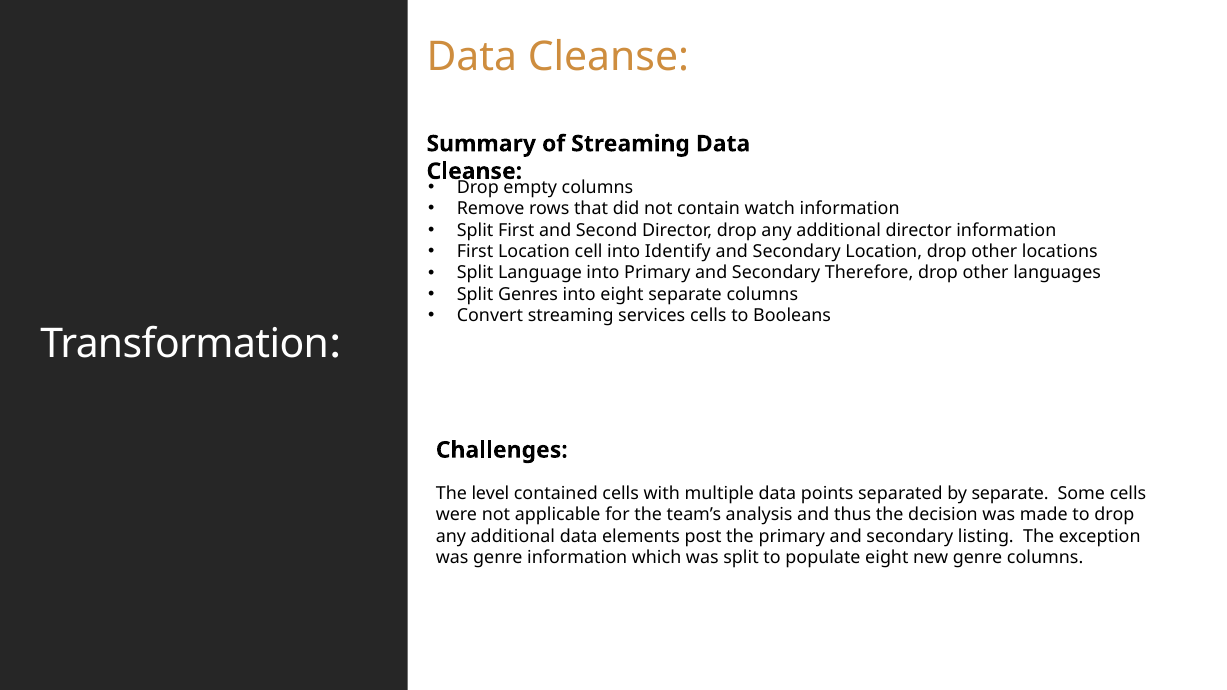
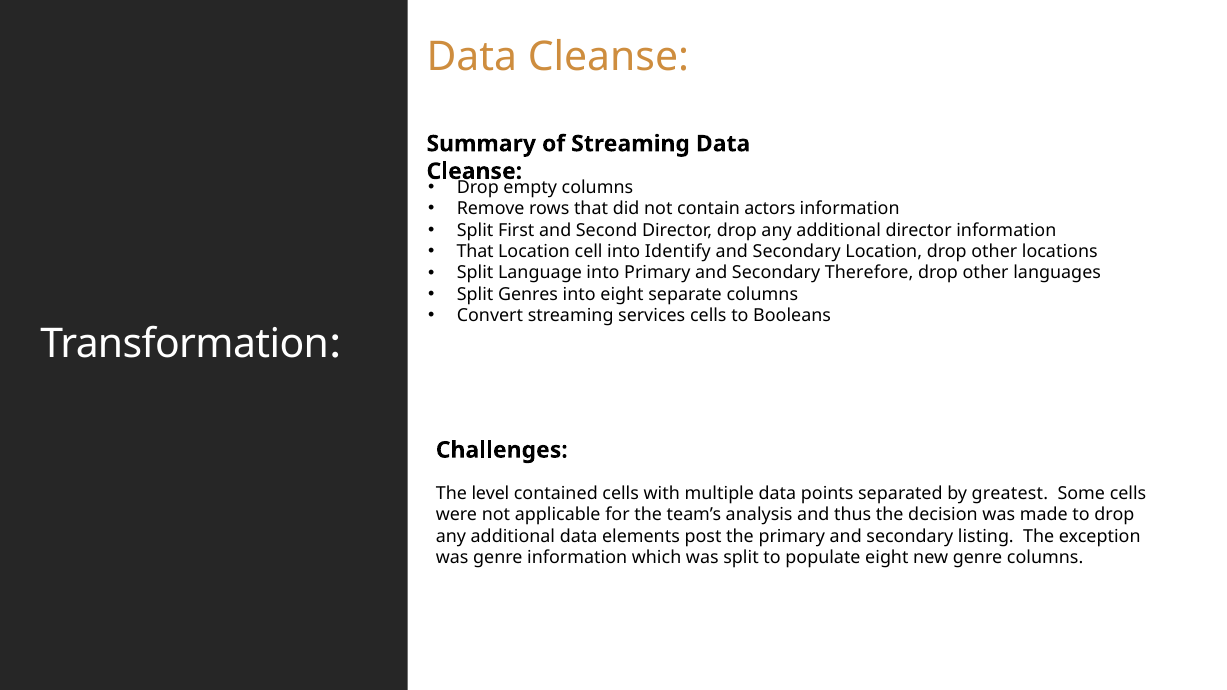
watch: watch -> actors
First at (475, 252): First -> That
by separate: separate -> greatest
